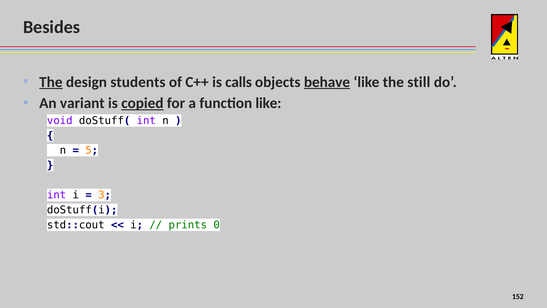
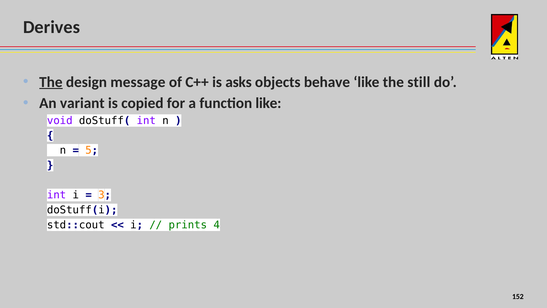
Besides: Besides -> Derives
students: students -> message
calls: calls -> asks
behave underline: present -> none
copied underline: present -> none
0: 0 -> 4
